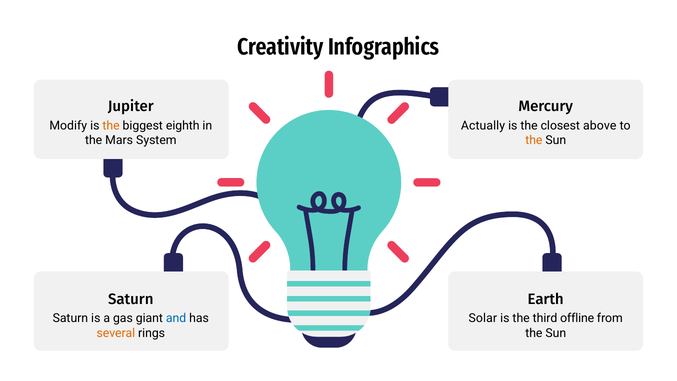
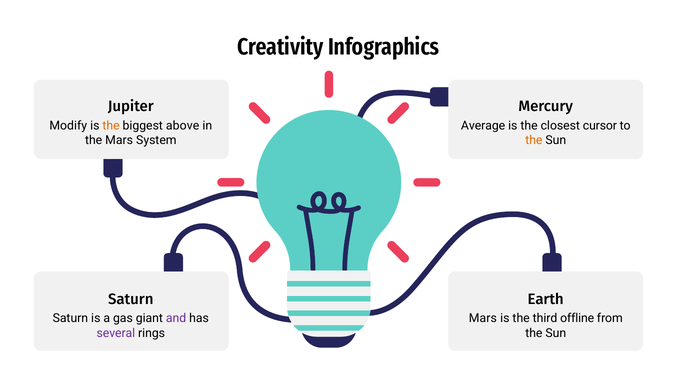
eighth: eighth -> above
Actually: Actually -> Average
above: above -> cursor
and colour: blue -> purple
Solar at (483, 318): Solar -> Mars
several colour: orange -> purple
